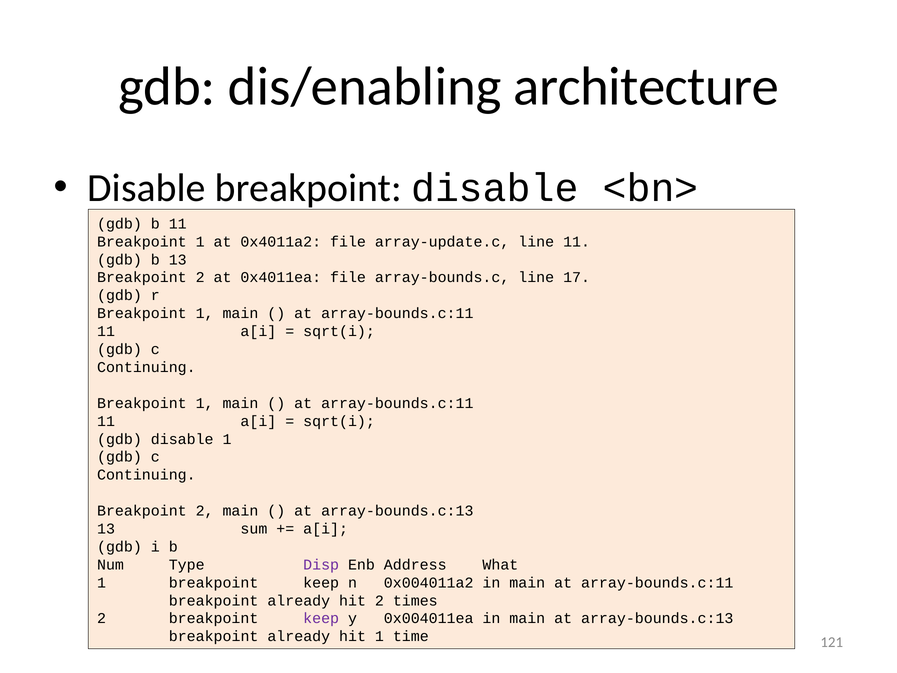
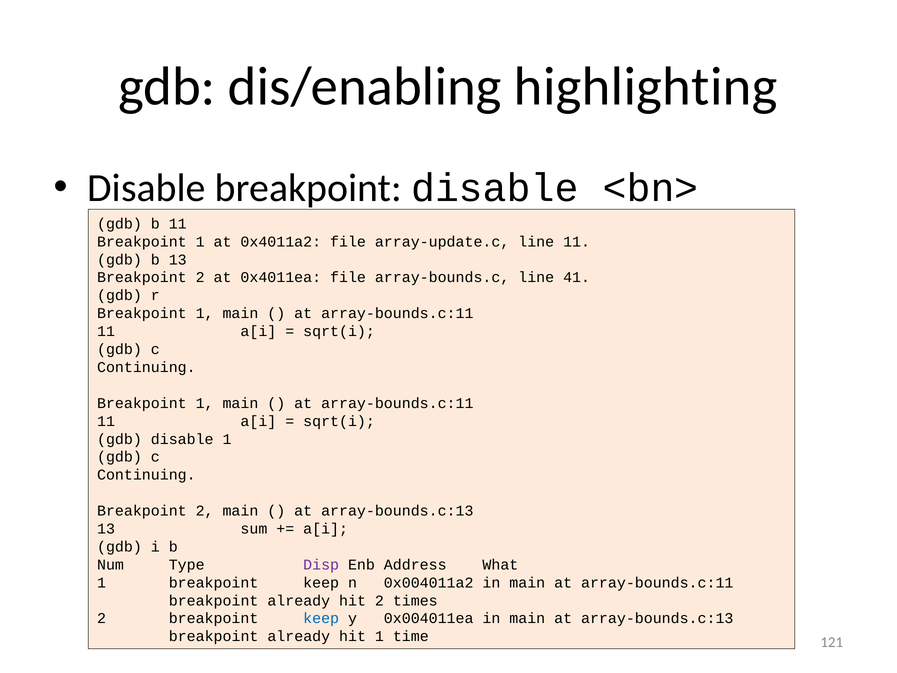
architecture: architecture -> highlighting
17: 17 -> 41
keep at (321, 618) colour: purple -> blue
